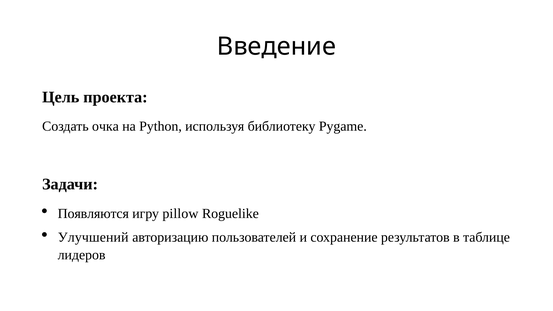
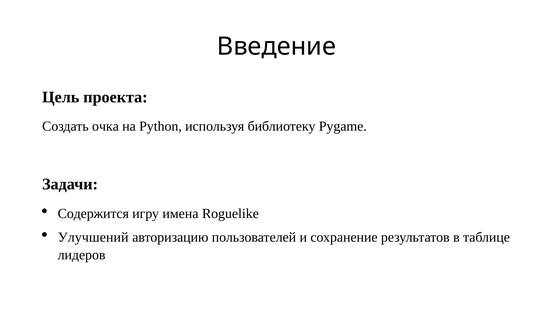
Появляются: Появляются -> Содержится
pillow: pillow -> имена
